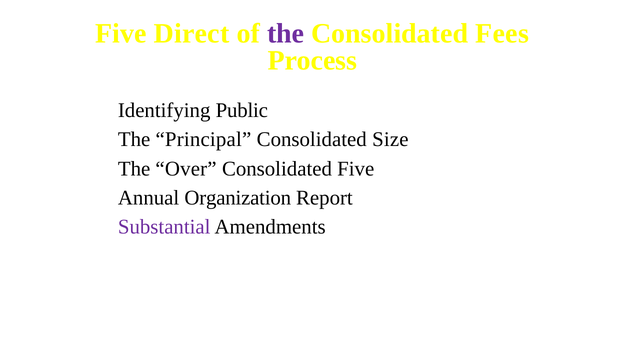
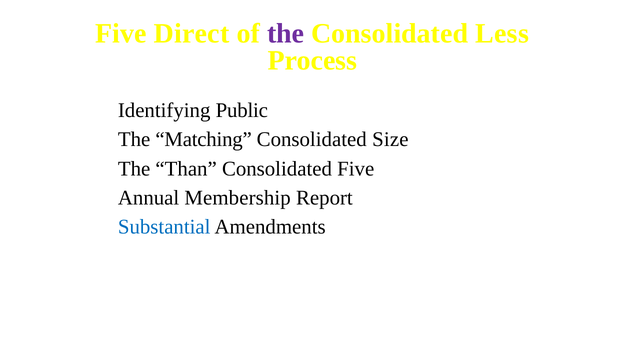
Fees: Fees -> Less
Principal: Principal -> Matching
Over: Over -> Than
Organization: Organization -> Membership
Substantial colour: purple -> blue
